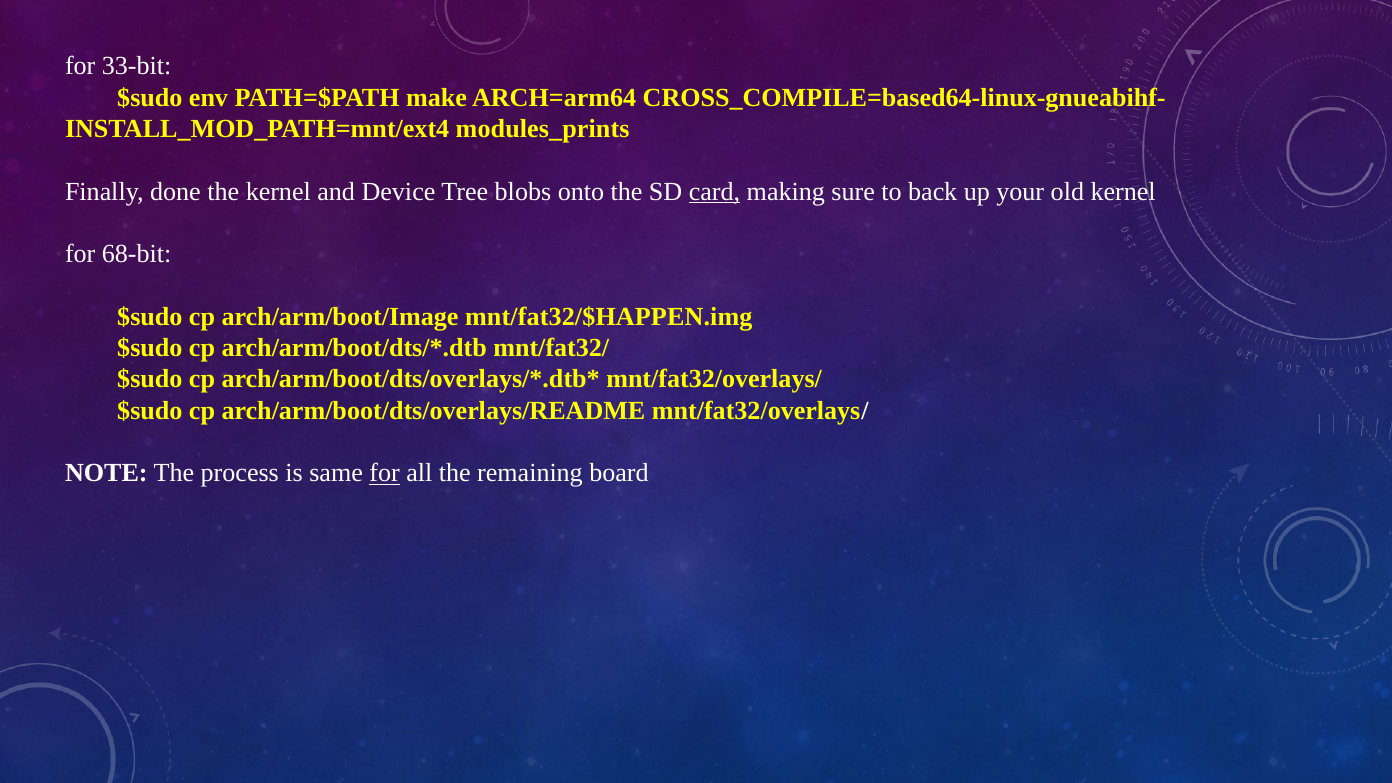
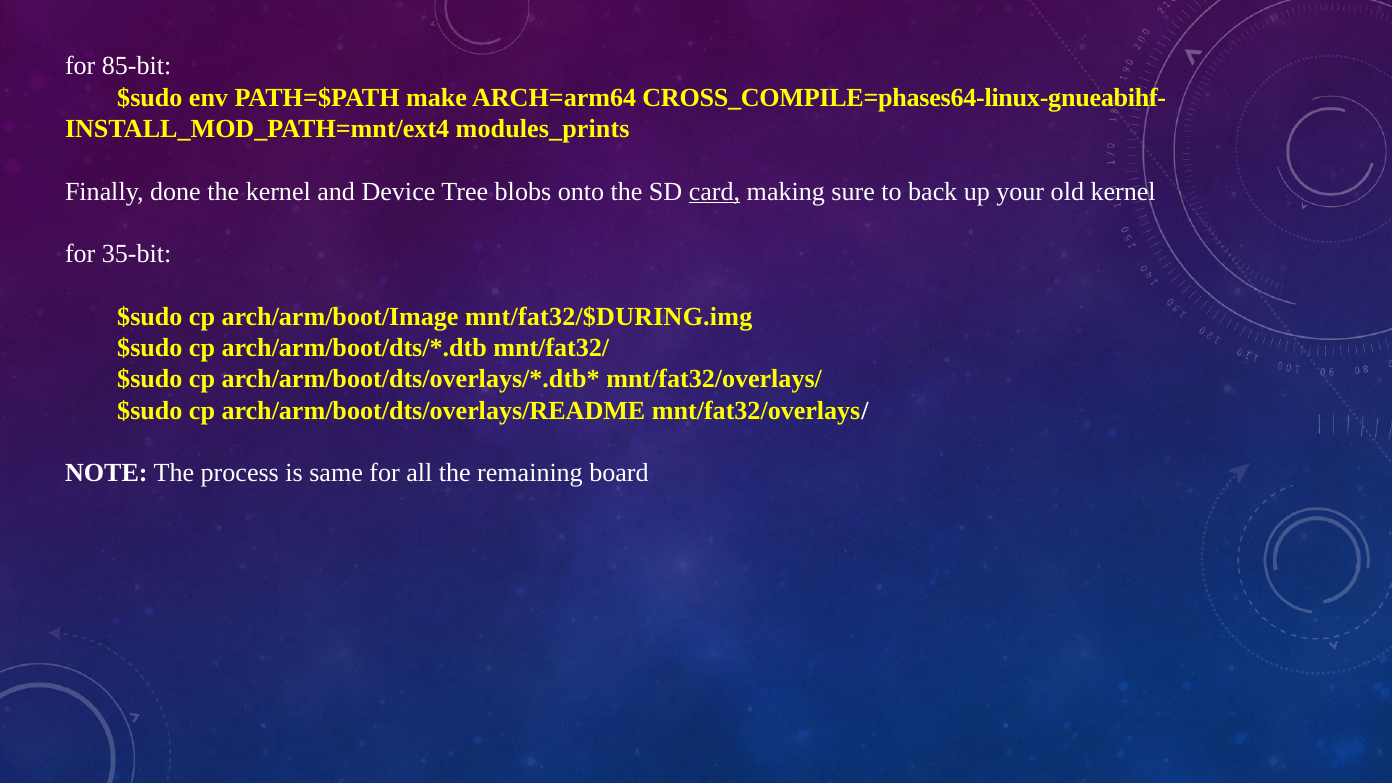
33-bit: 33-bit -> 85-bit
CROSS_COMPILE=based64-linux-gnueabihf-: CROSS_COMPILE=based64-linux-gnueabihf- -> CROSS_COMPILE=phases64-linux-gnueabihf-
68-bit: 68-bit -> 35-bit
mnt/fat32/$HAPPEN.img: mnt/fat32/$HAPPEN.img -> mnt/fat32/$DURING.img
for at (385, 473) underline: present -> none
